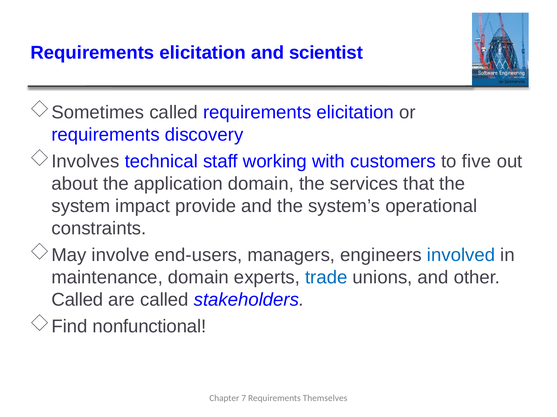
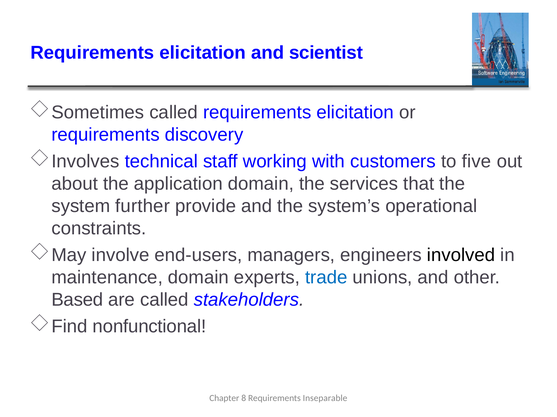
impact: impact -> further
involved colour: blue -> black
Called at (77, 300): Called -> Based
7: 7 -> 8
Themselves: Themselves -> Inseparable
